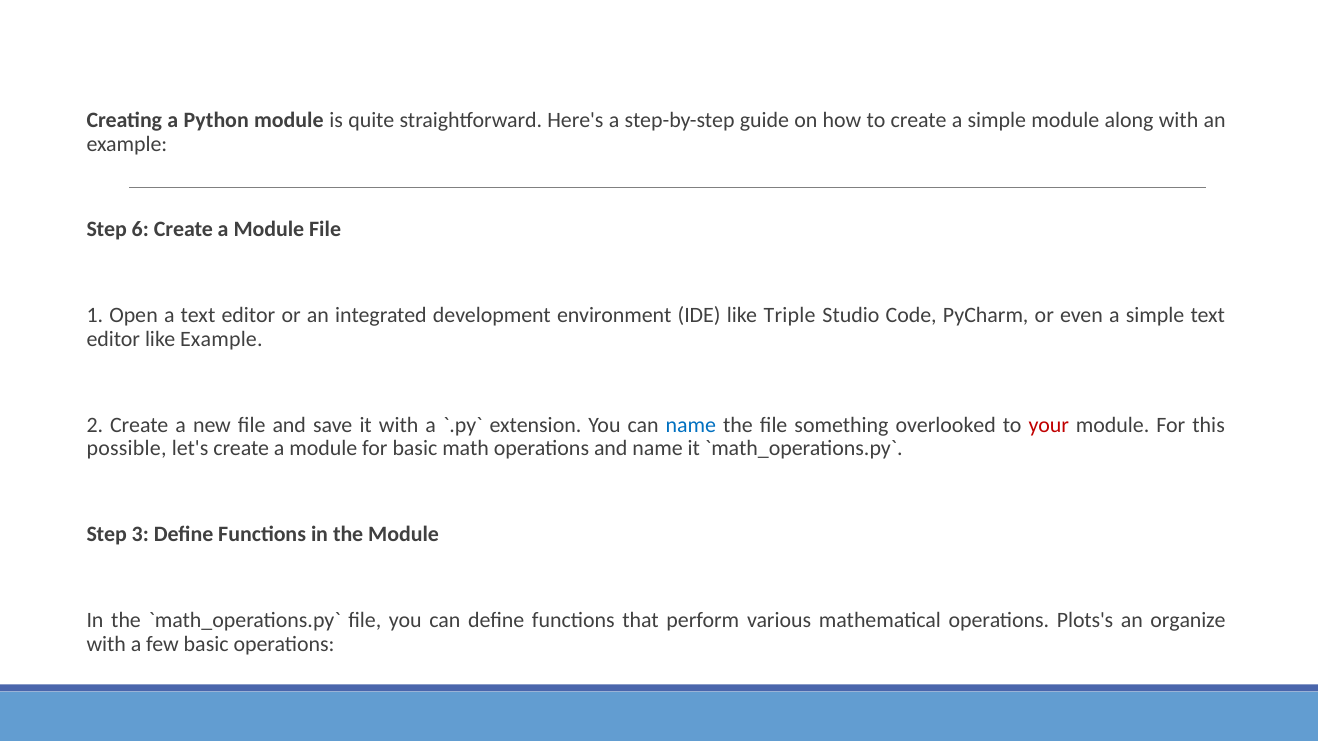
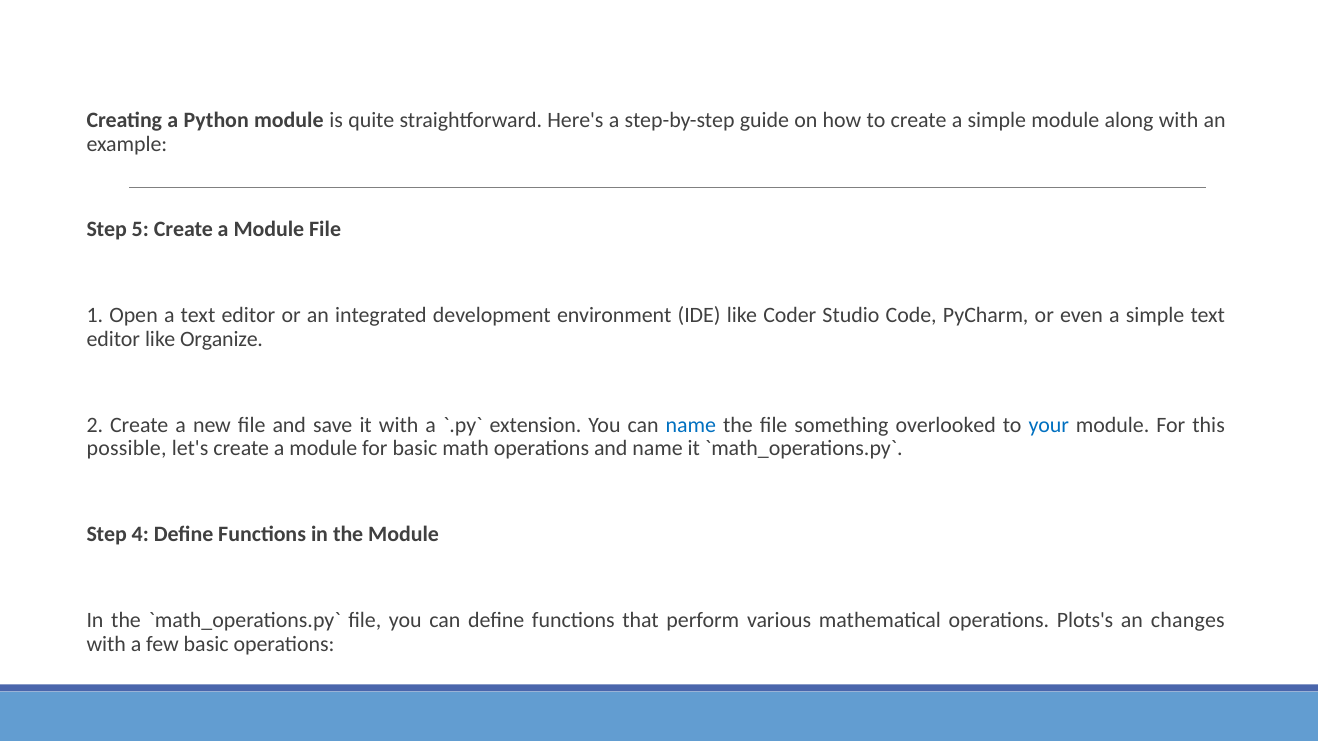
6: 6 -> 5
Triple: Triple -> Coder
like Example: Example -> Organize
your colour: red -> blue
3: 3 -> 4
organize: organize -> changes
